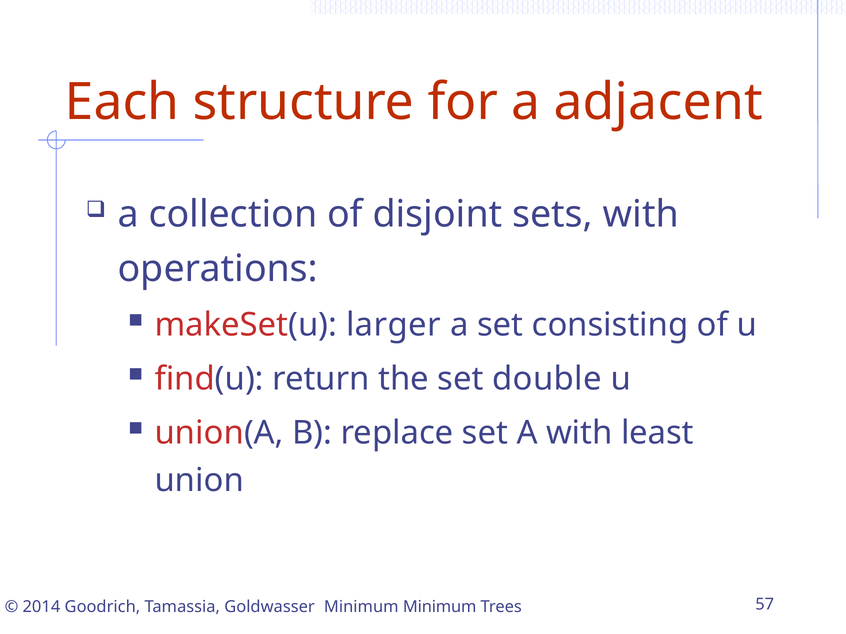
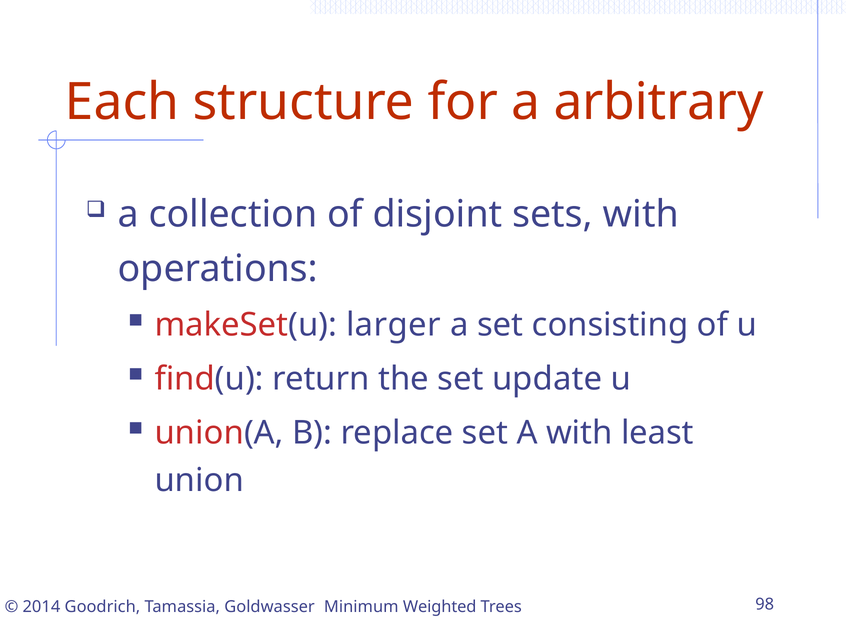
adjacent: adjacent -> arbitrary
double: double -> update
Minimum Minimum: Minimum -> Weighted
57: 57 -> 98
